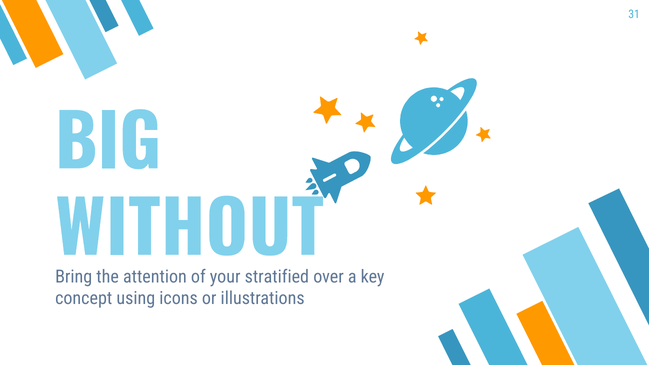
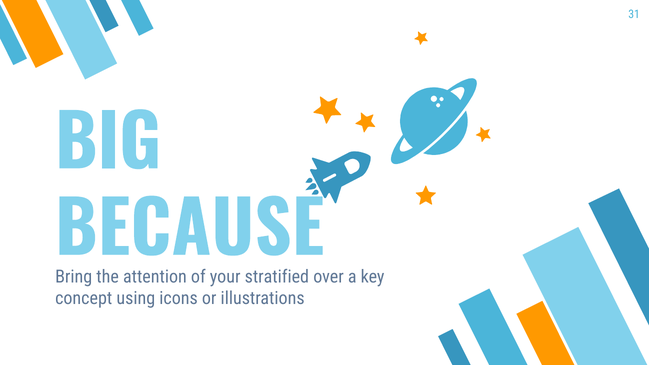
WITHOUT: WITHOUT -> BECAUSE
